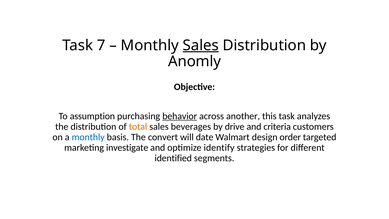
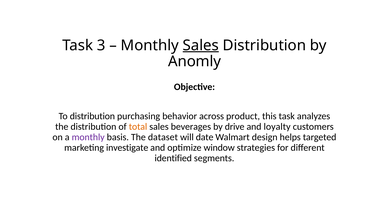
7: 7 -> 3
To assumption: assumption -> distribution
behavior underline: present -> none
another: another -> product
criteria: criteria -> loyalty
monthly at (88, 137) colour: blue -> purple
convert: convert -> dataset
order: order -> helps
identify: identify -> window
